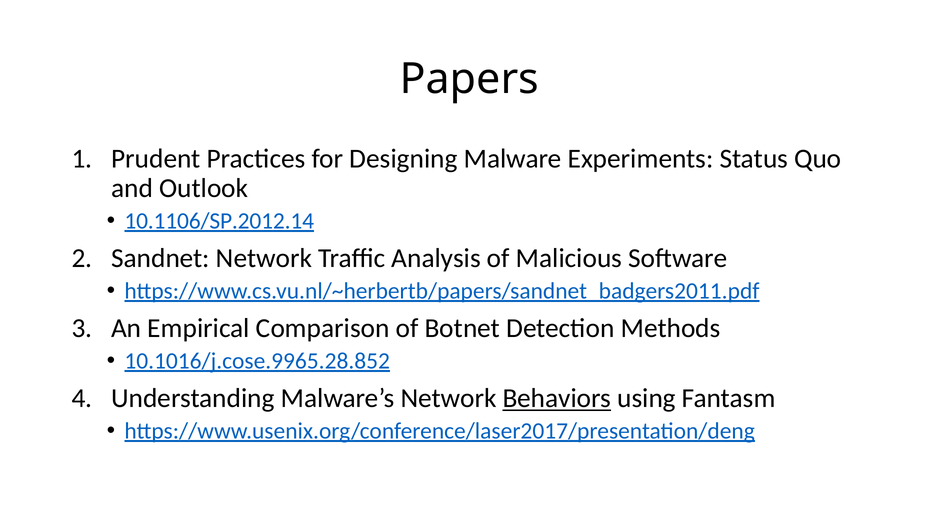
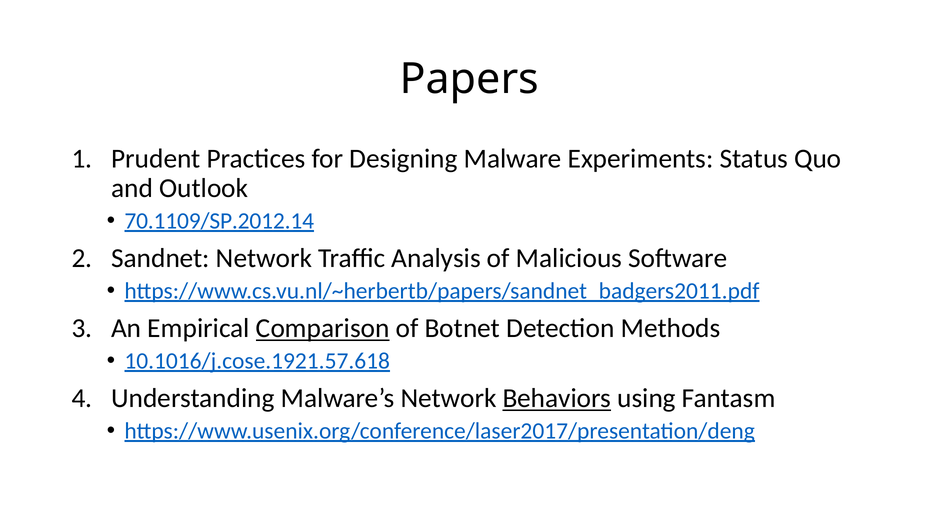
10.1106/SP.2012.14: 10.1106/SP.2012.14 -> 70.1109/SP.2012.14
Comparison underline: none -> present
10.1016/j.cose.9965.28.852: 10.1016/j.cose.9965.28.852 -> 10.1016/j.cose.1921.57.618
